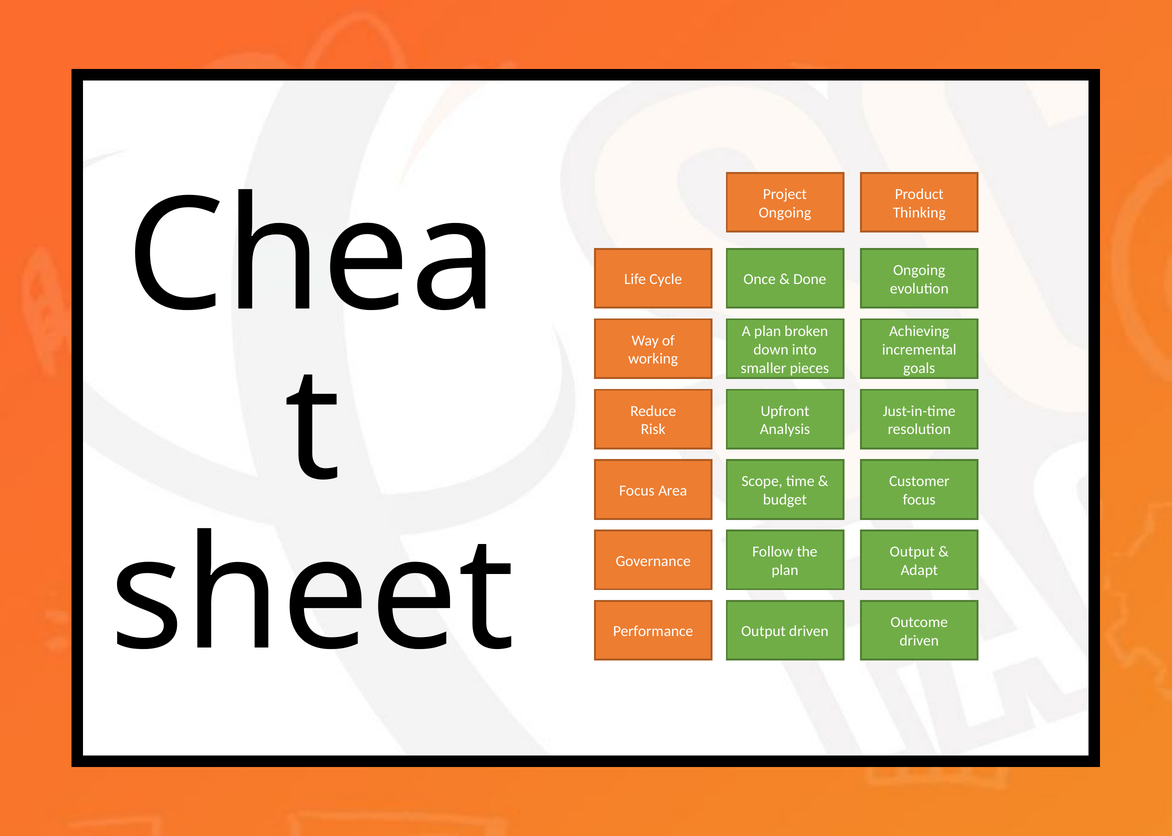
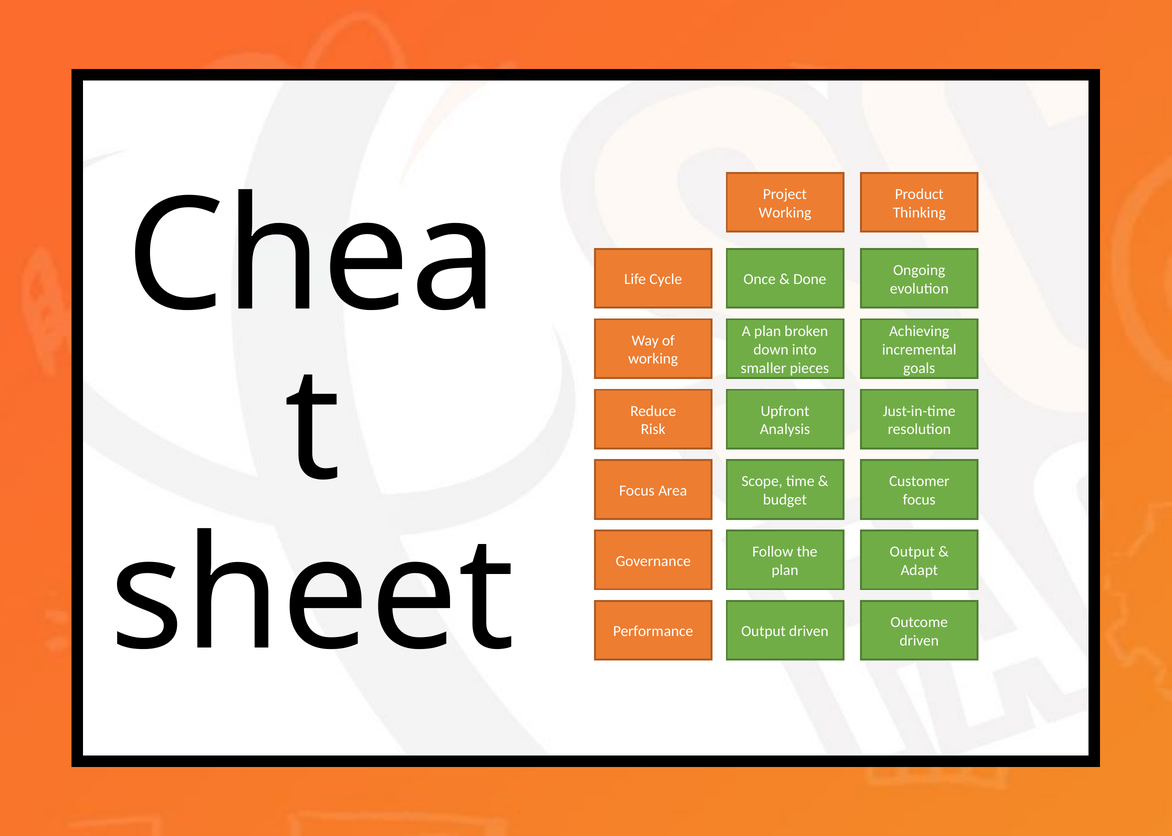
Ongoing at (785, 212): Ongoing -> Working
